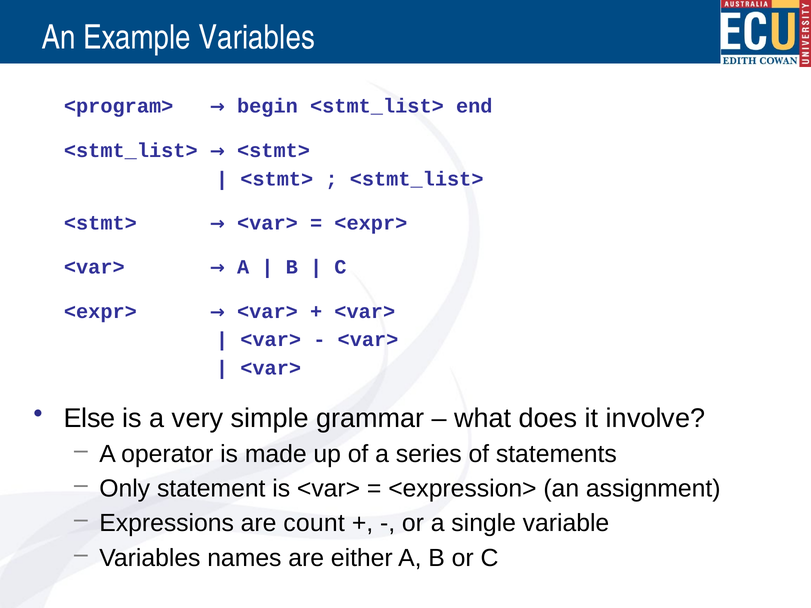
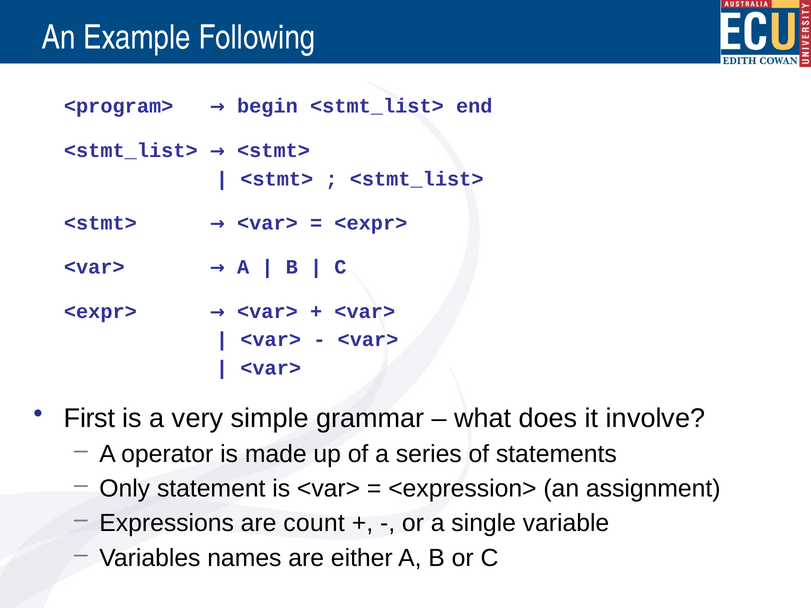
Example Variables: Variables -> Following
Else: Else -> First
